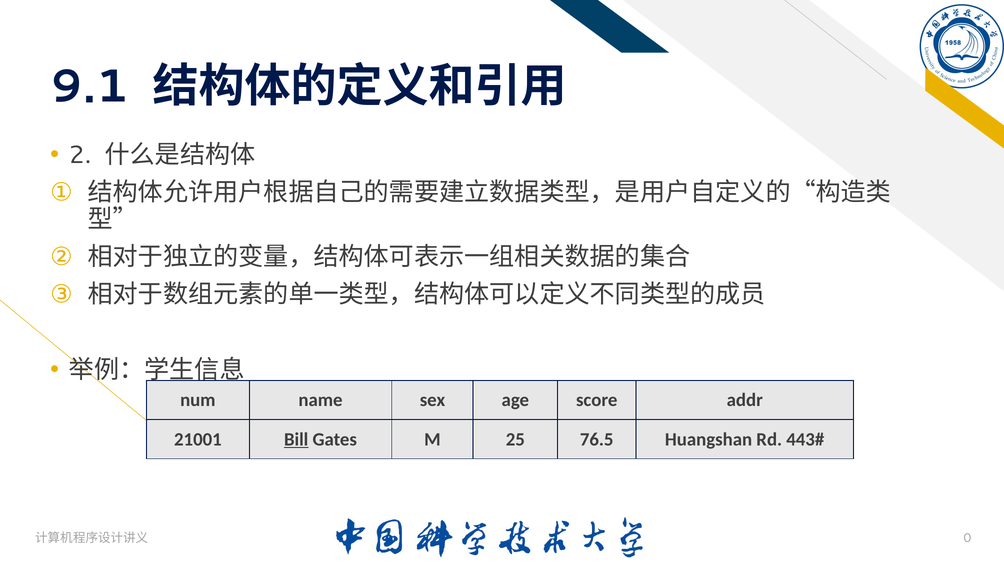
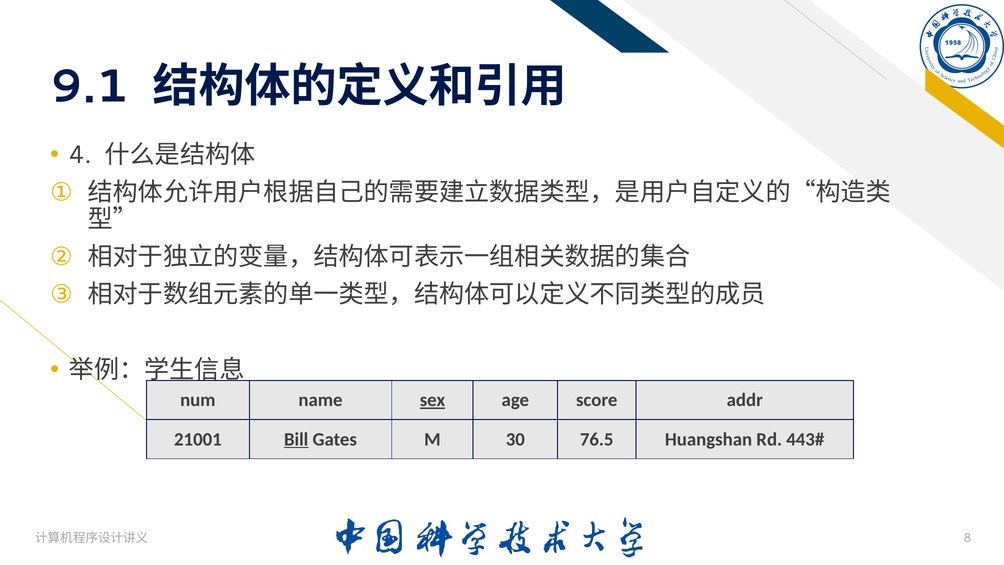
2: 2 -> 4
sex underline: none -> present
25: 25 -> 30
0: 0 -> 8
